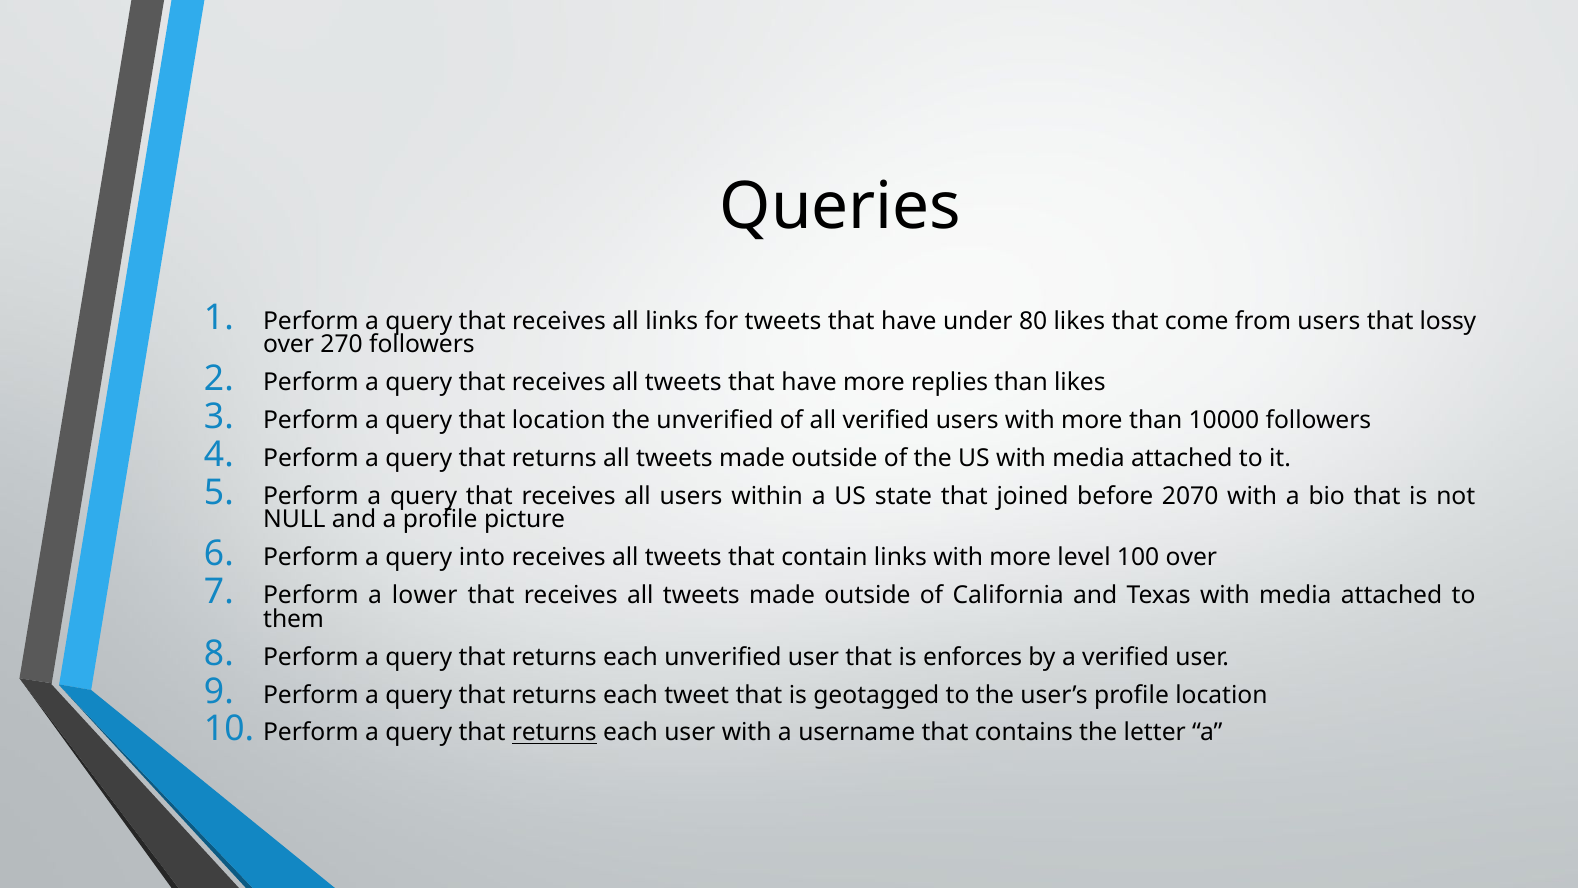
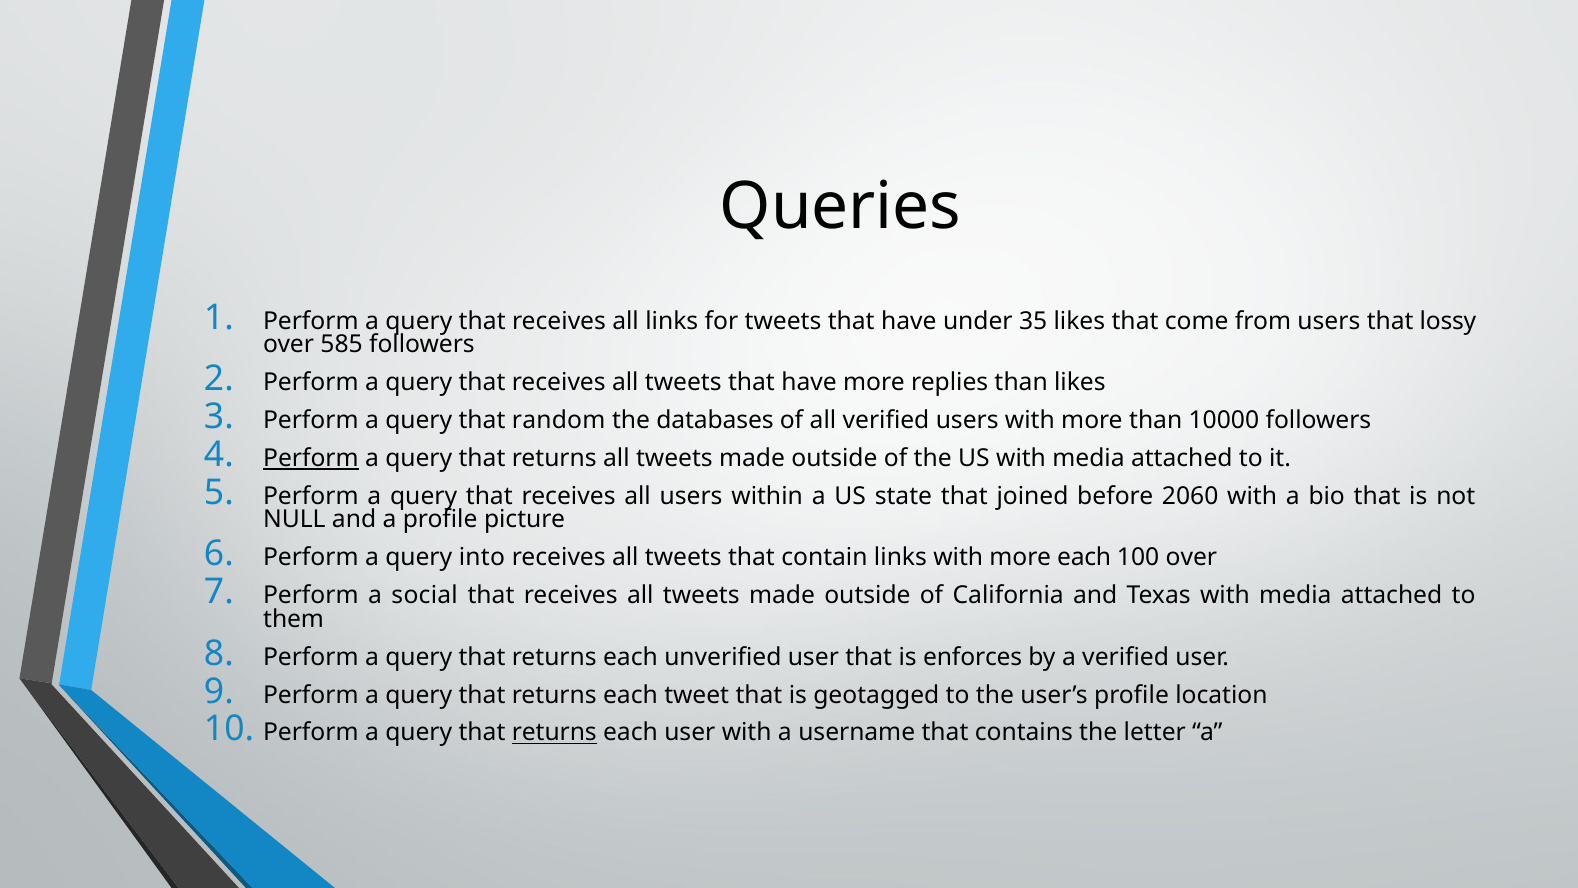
80: 80 -> 35
270: 270 -> 585
that location: location -> random
the unverified: unverified -> databases
Perform at (311, 458) underline: none -> present
2070: 2070 -> 2060
more level: level -> each
lower: lower -> social
